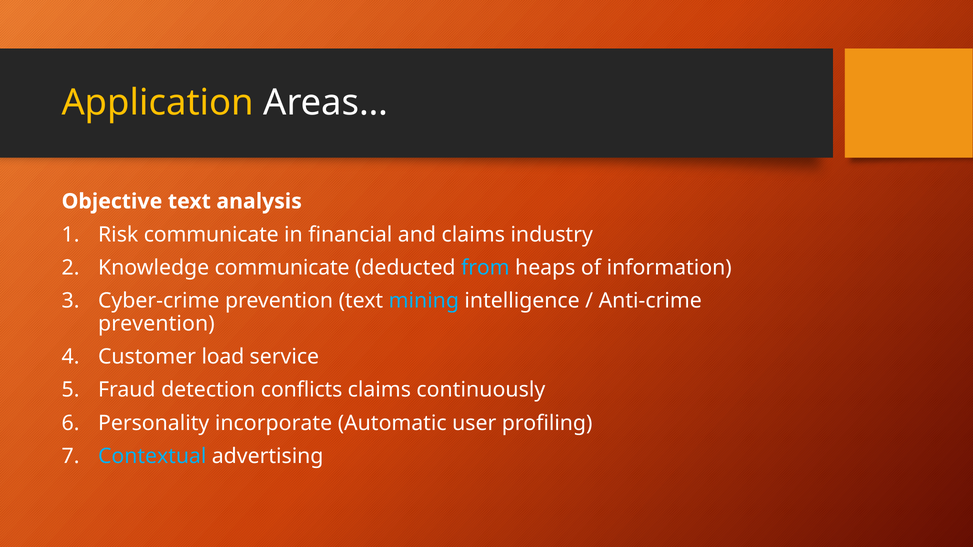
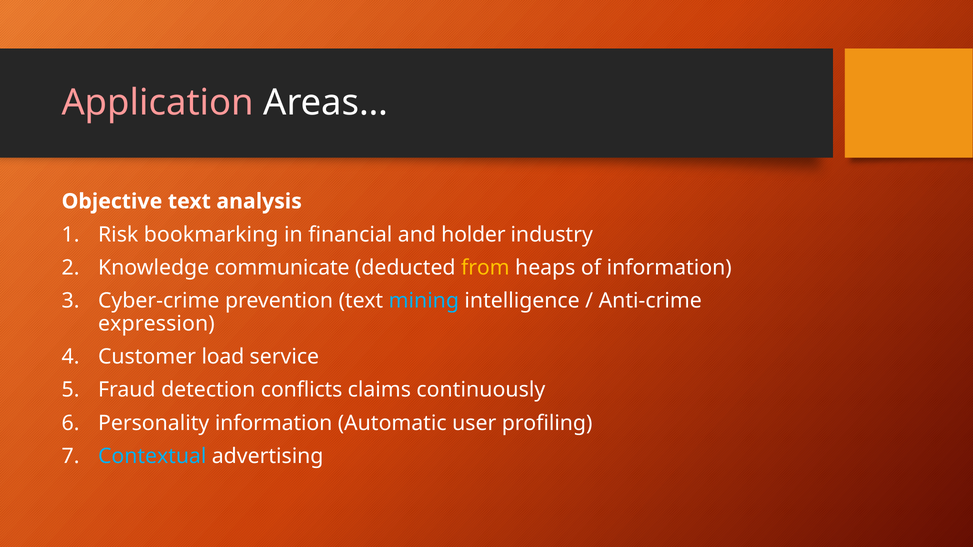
Application colour: yellow -> pink
Risk communicate: communicate -> bookmarking
and claims: claims -> holder
from colour: light blue -> yellow
prevention at (156, 324): prevention -> expression
Personality incorporate: incorporate -> information
